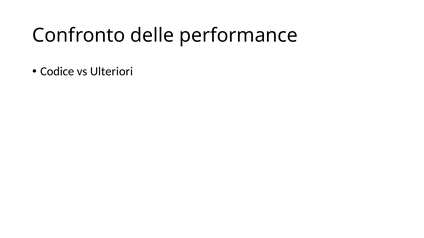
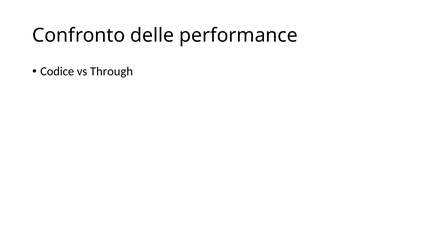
Ulteriori: Ulteriori -> Through
